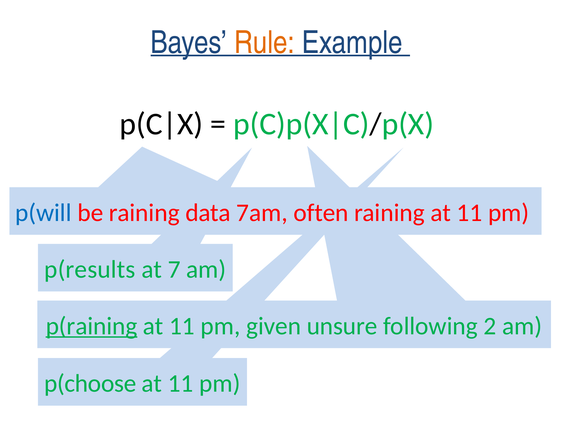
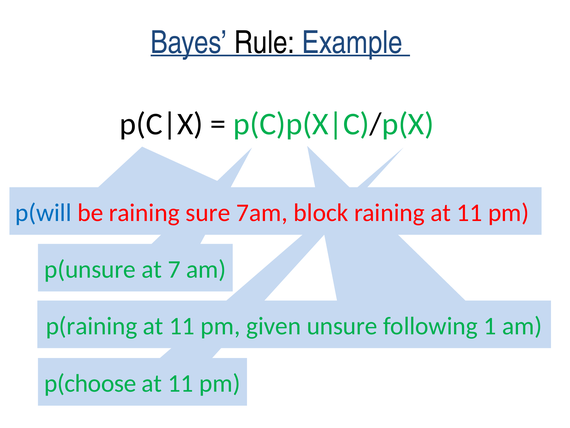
Rule colour: orange -> black
data: data -> sure
often: often -> block
p(results: p(results -> p(unsure
p(raining underline: present -> none
2: 2 -> 1
